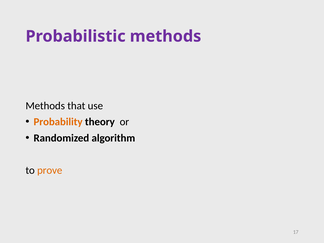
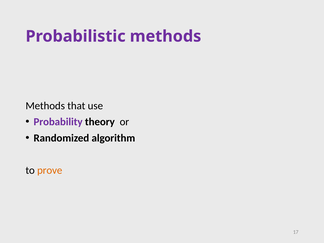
Probability colour: orange -> purple
